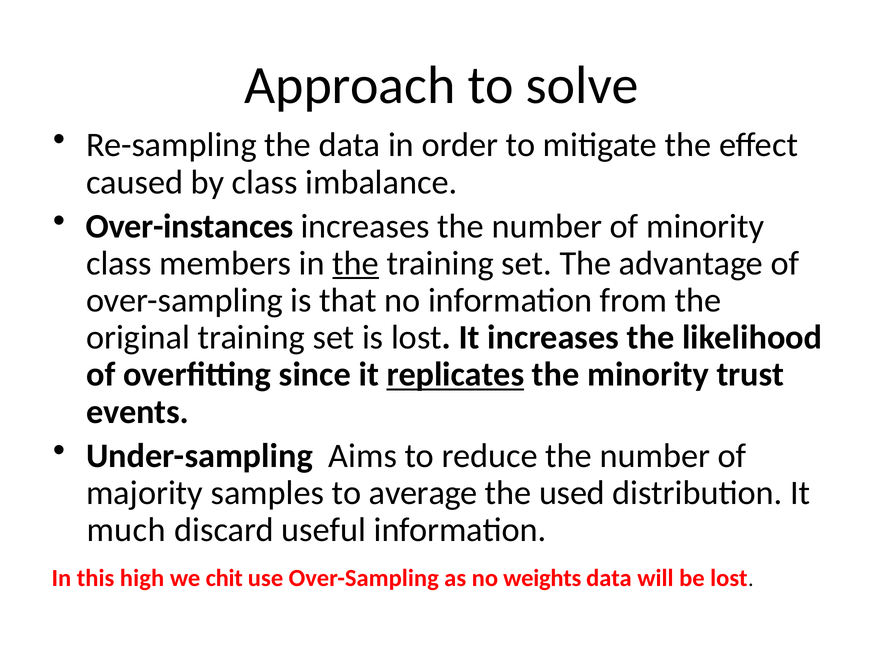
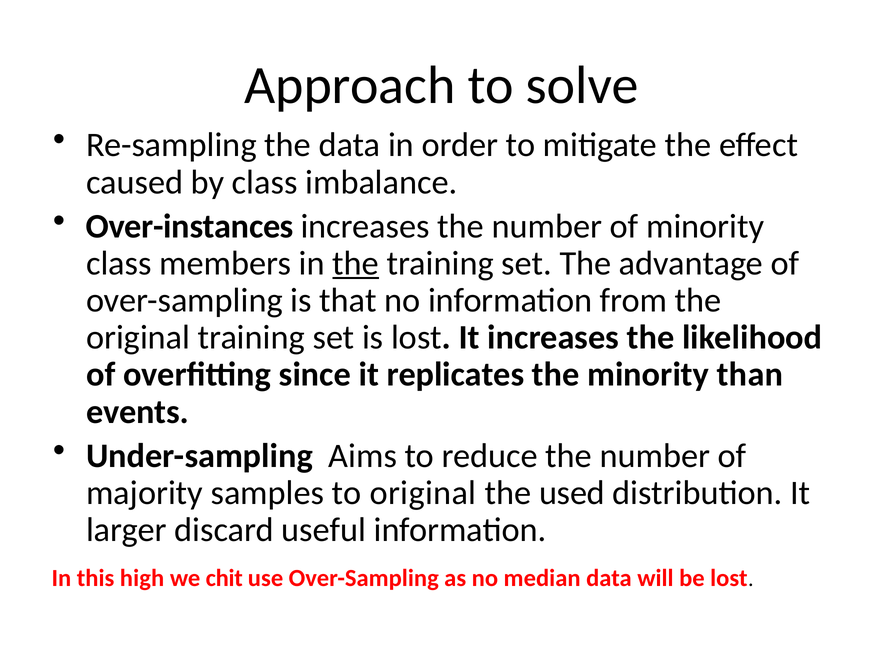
replicates underline: present -> none
trust: trust -> than
to average: average -> original
much: much -> larger
weights: weights -> median
